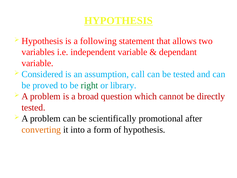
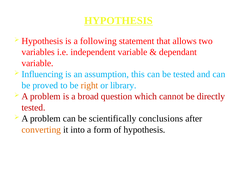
Considered: Considered -> Influencing
call: call -> this
right colour: green -> orange
promotional: promotional -> conclusions
